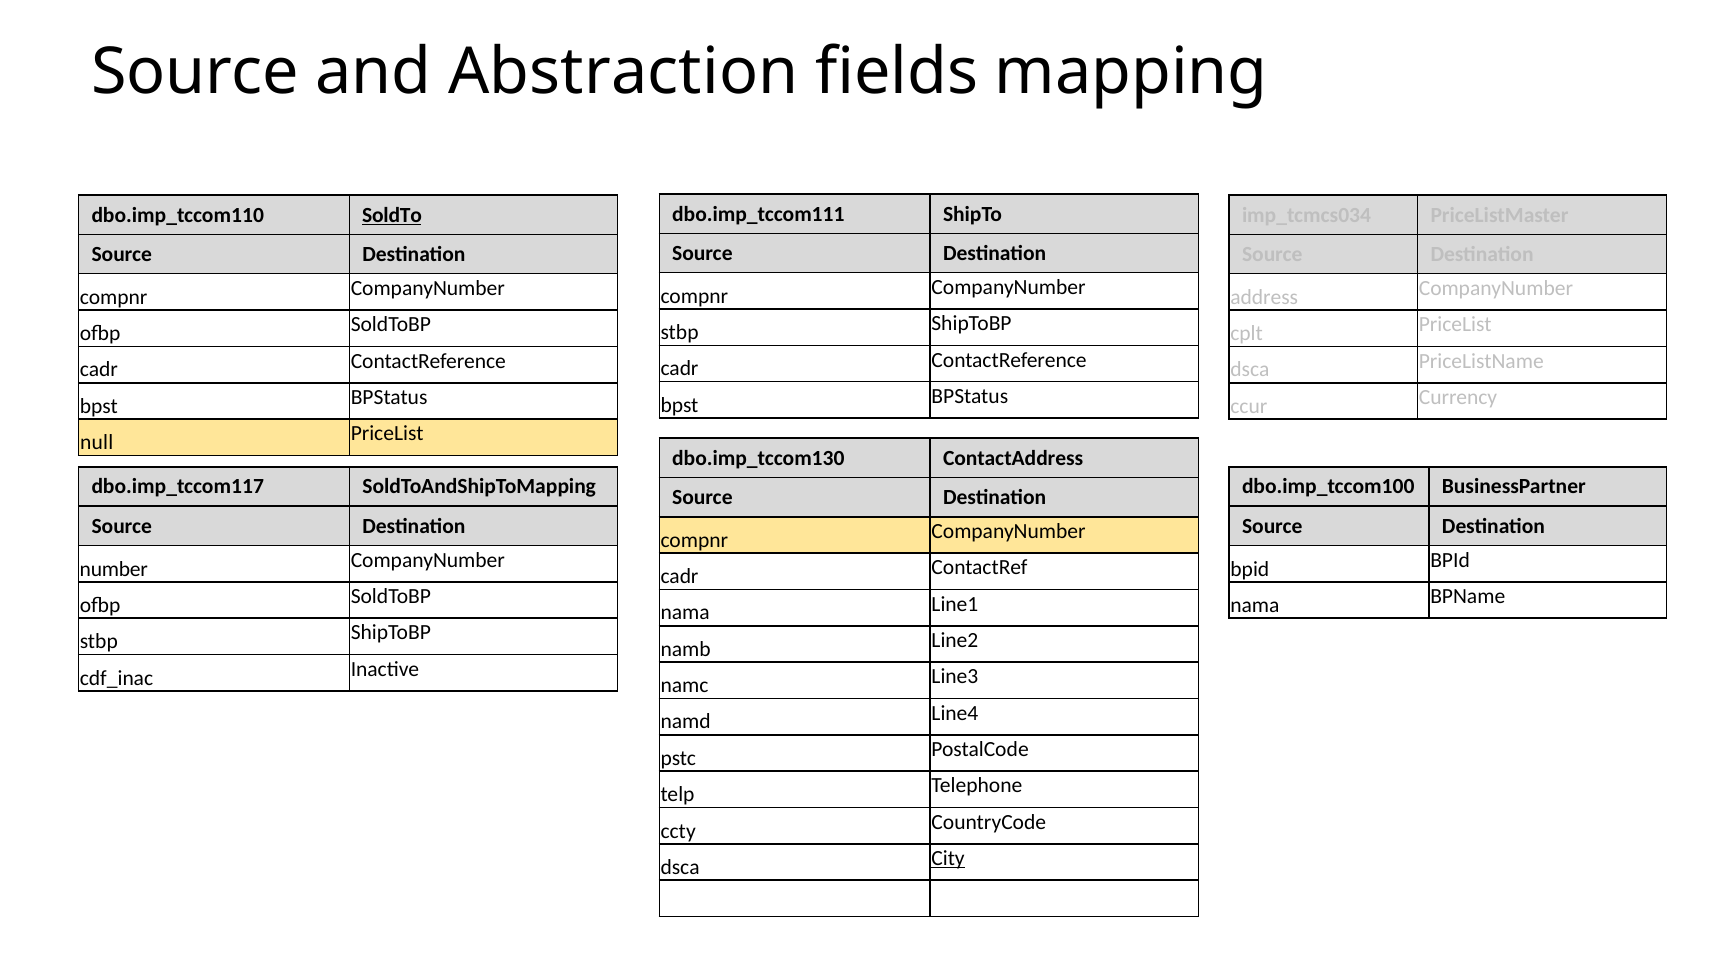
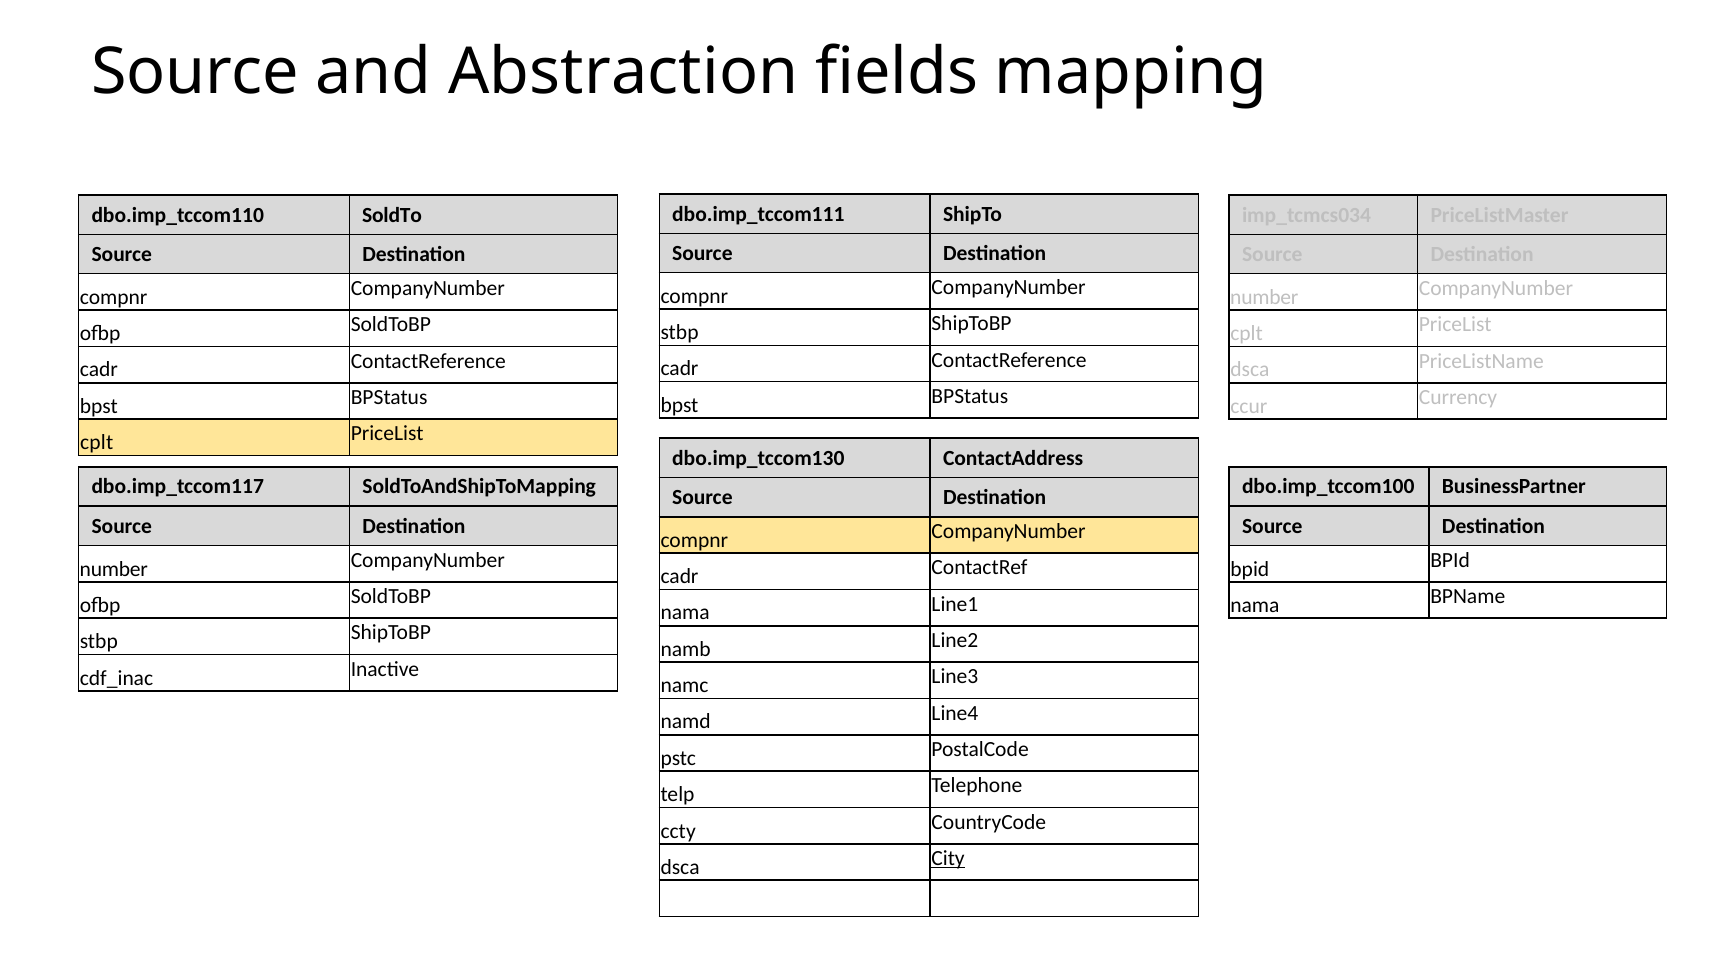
SoldTo underline: present -> none
address at (1264, 297): address -> number
null at (97, 442): null -> cplt
